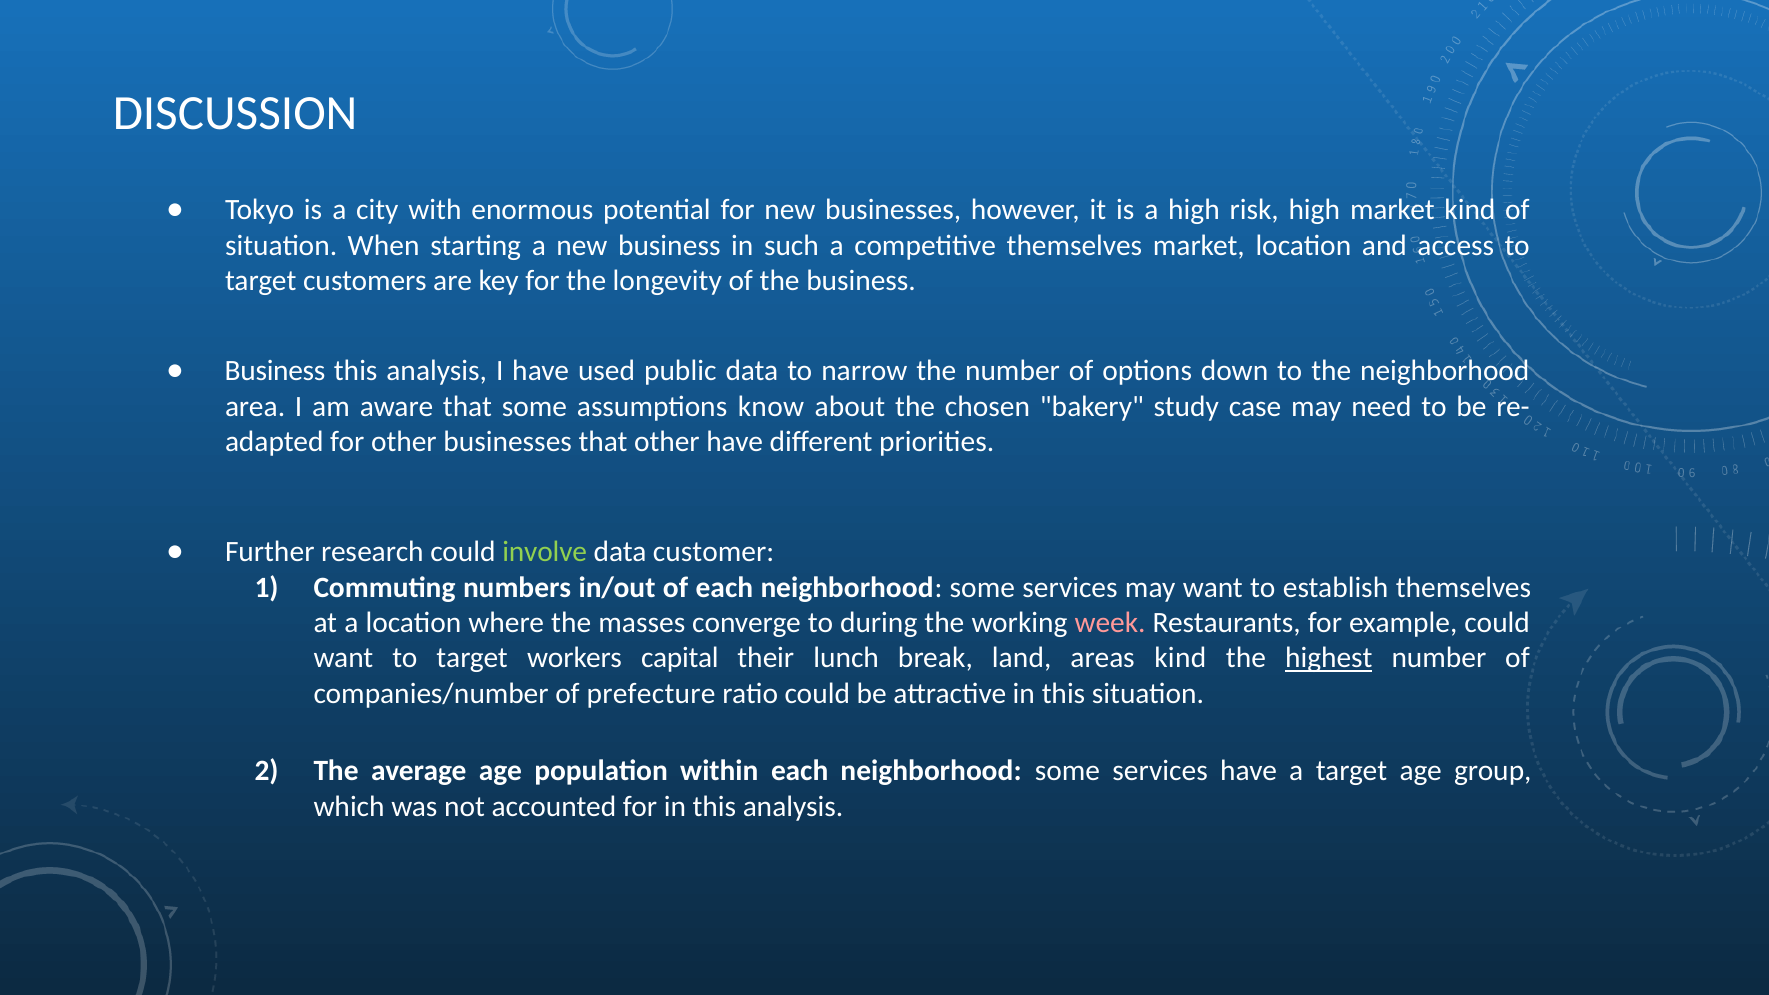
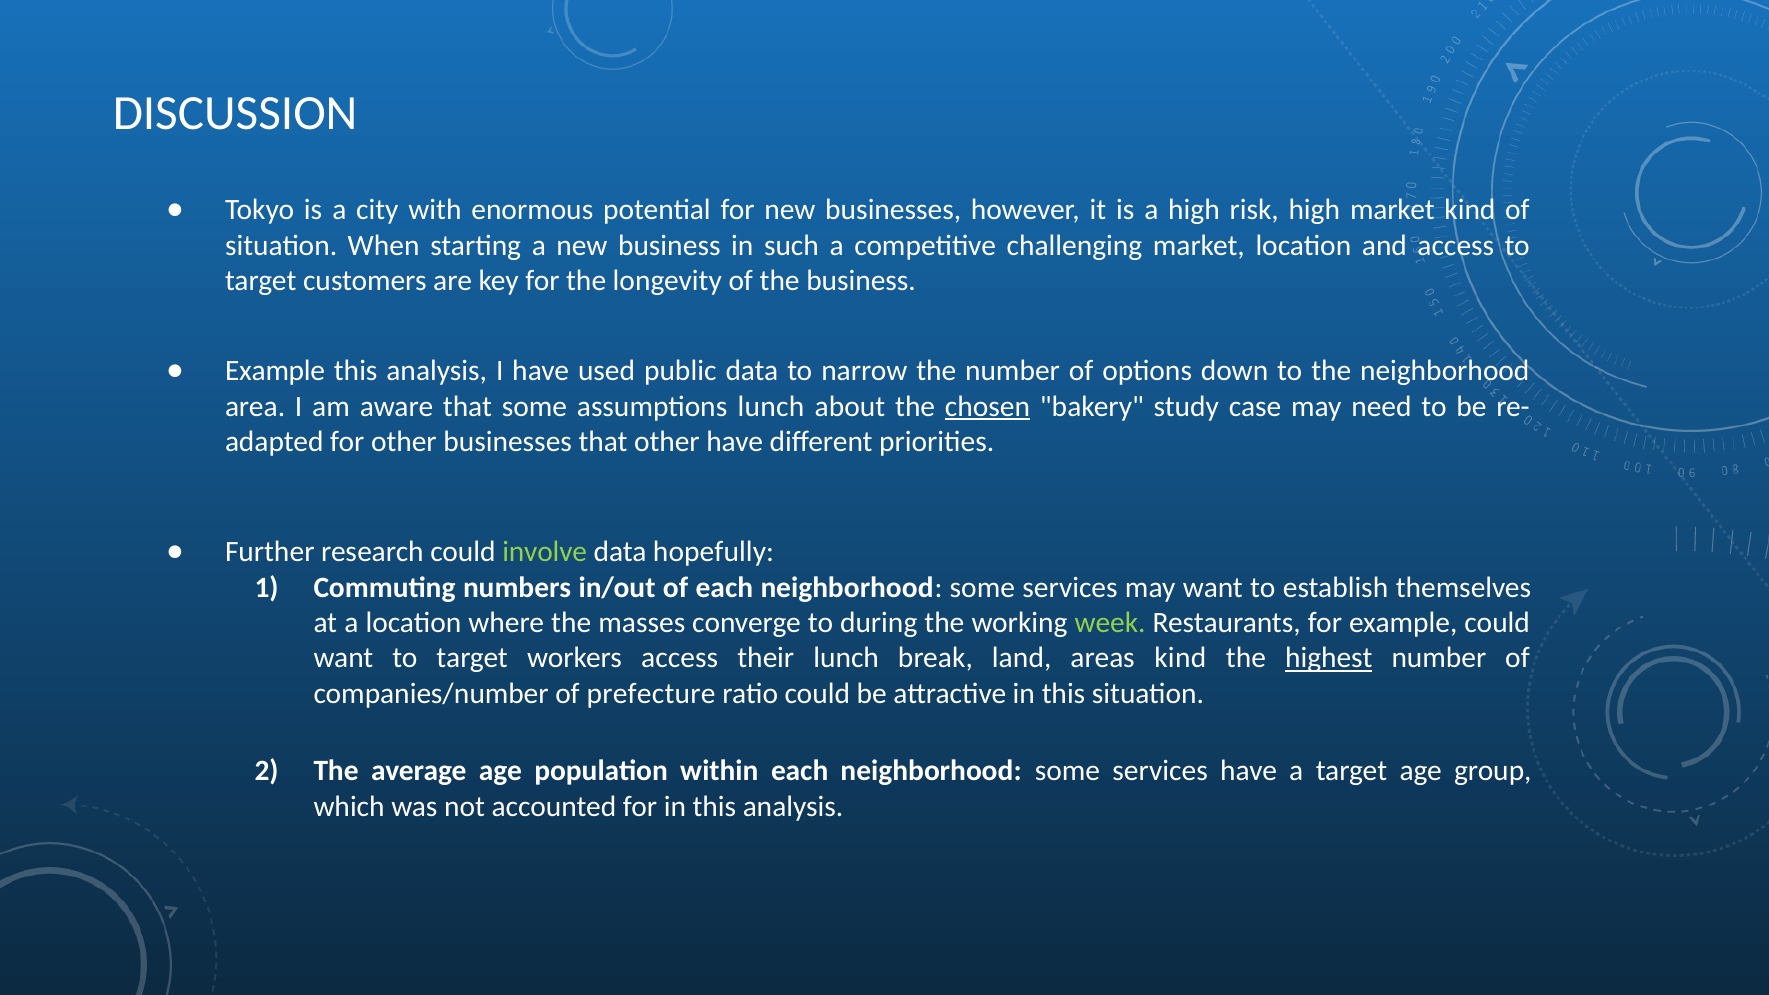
competitive themselves: themselves -> challenging
Business at (275, 371): Business -> Example
assumptions know: know -> lunch
chosen underline: none -> present
customer: customer -> hopefully
week colour: pink -> light green
workers capital: capital -> access
